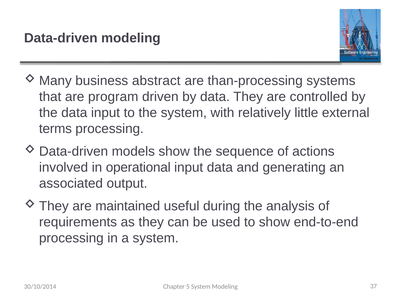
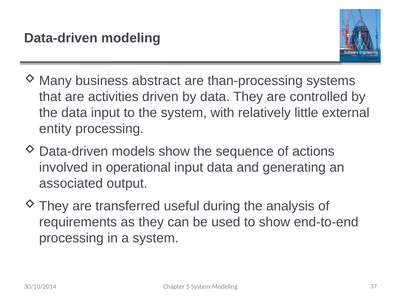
program: program -> activities
terms: terms -> entity
maintained: maintained -> transferred
